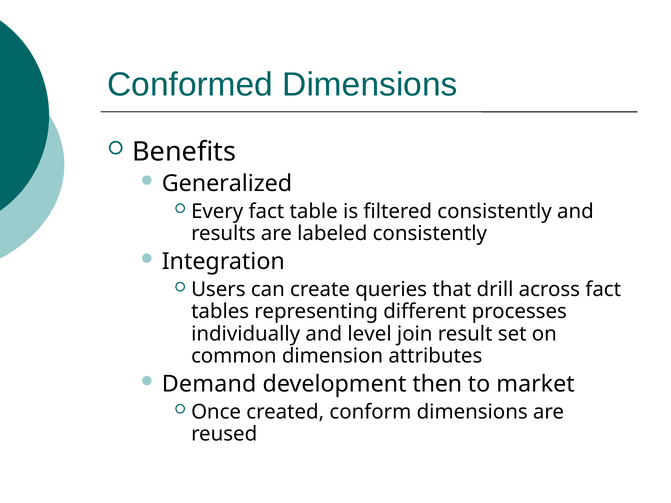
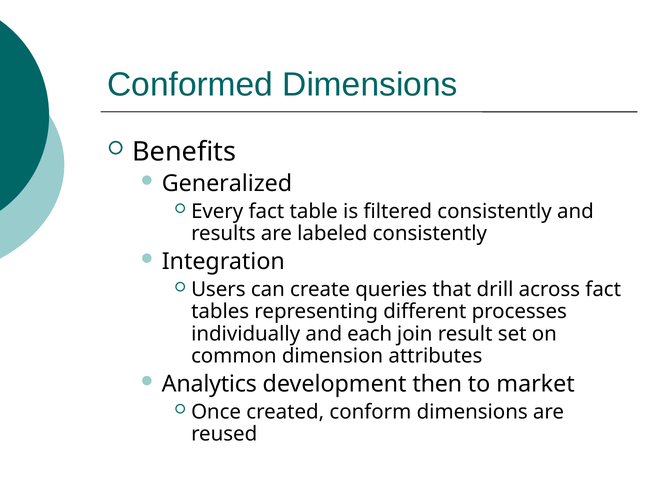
level: level -> each
Demand: Demand -> Analytics
